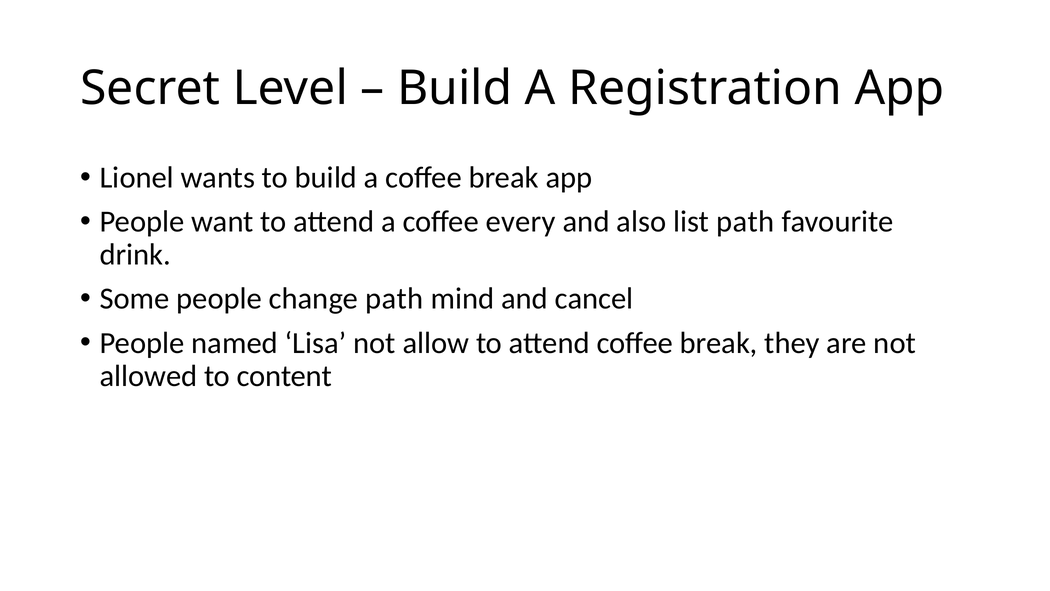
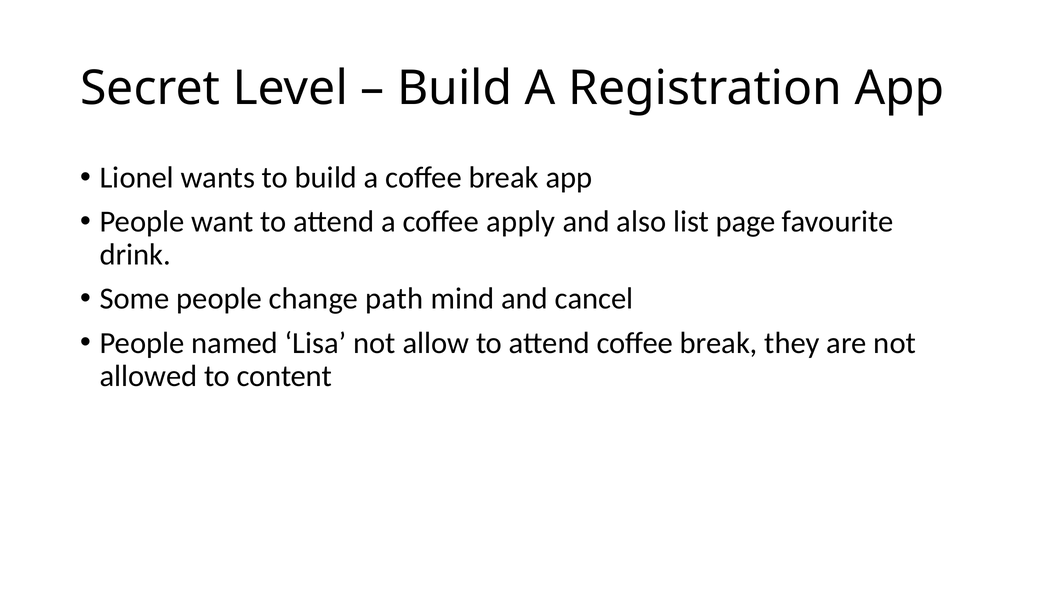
every: every -> apply
list path: path -> page
